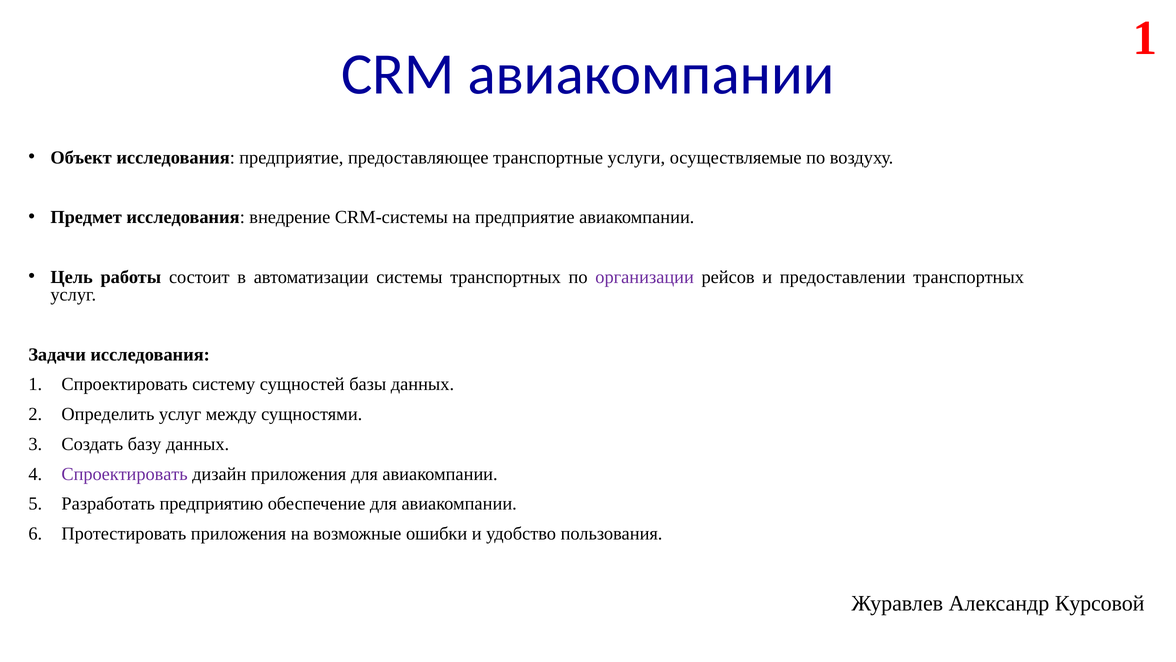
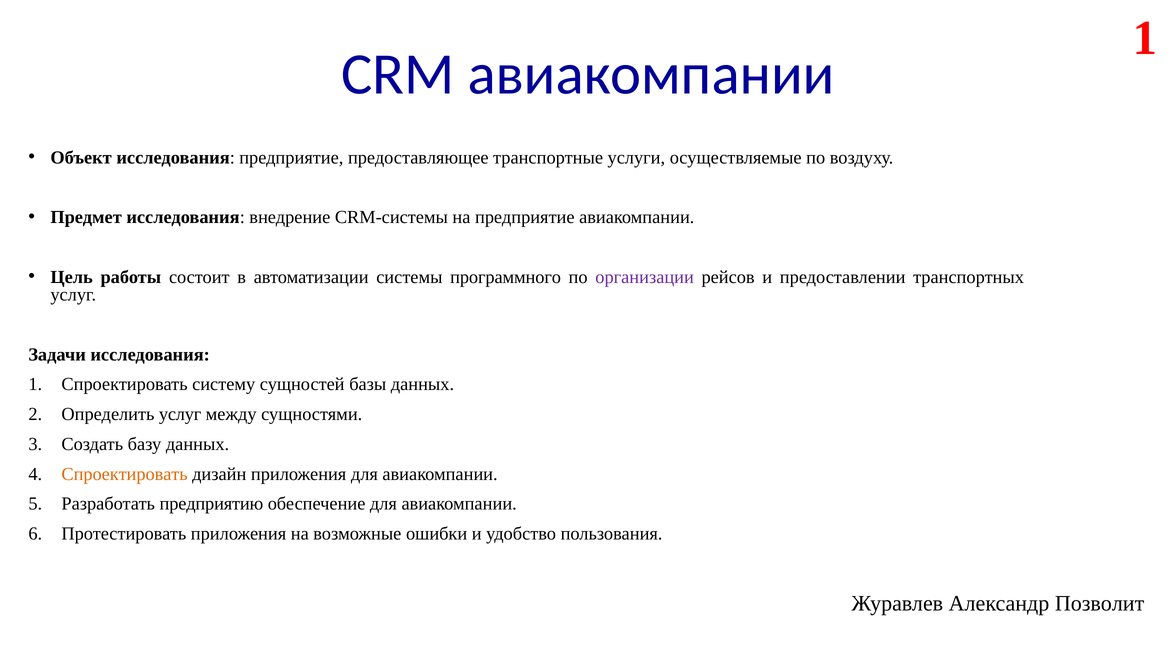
системы транспортных: транспортных -> программного
Спроектировать at (125, 474) colour: purple -> orange
Курсовой: Курсовой -> Позволит
